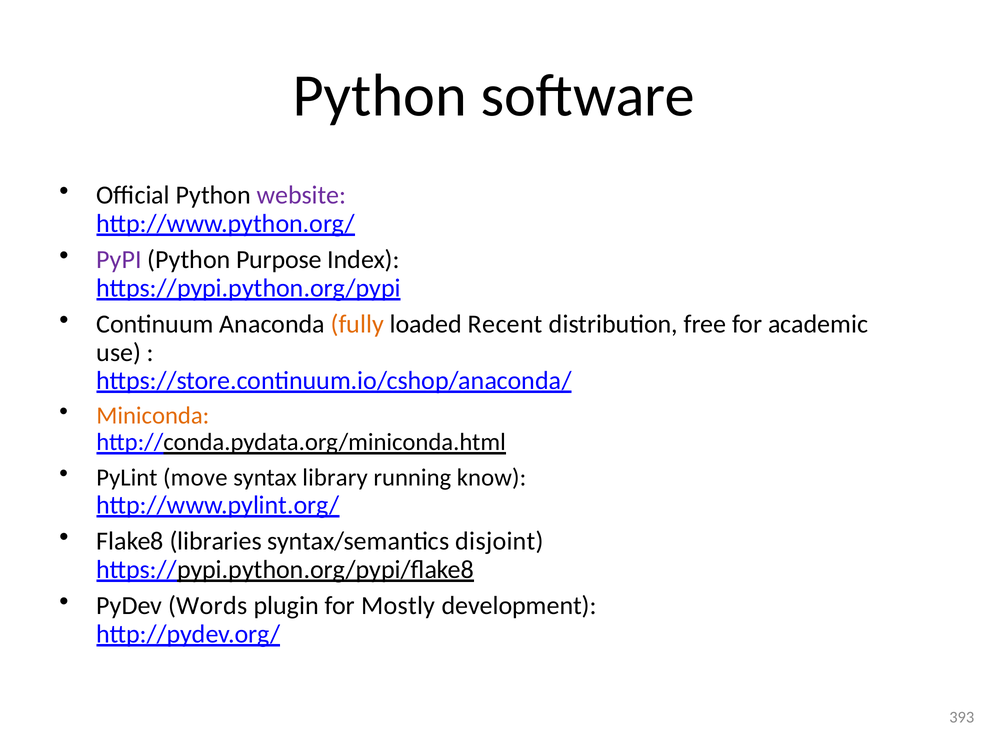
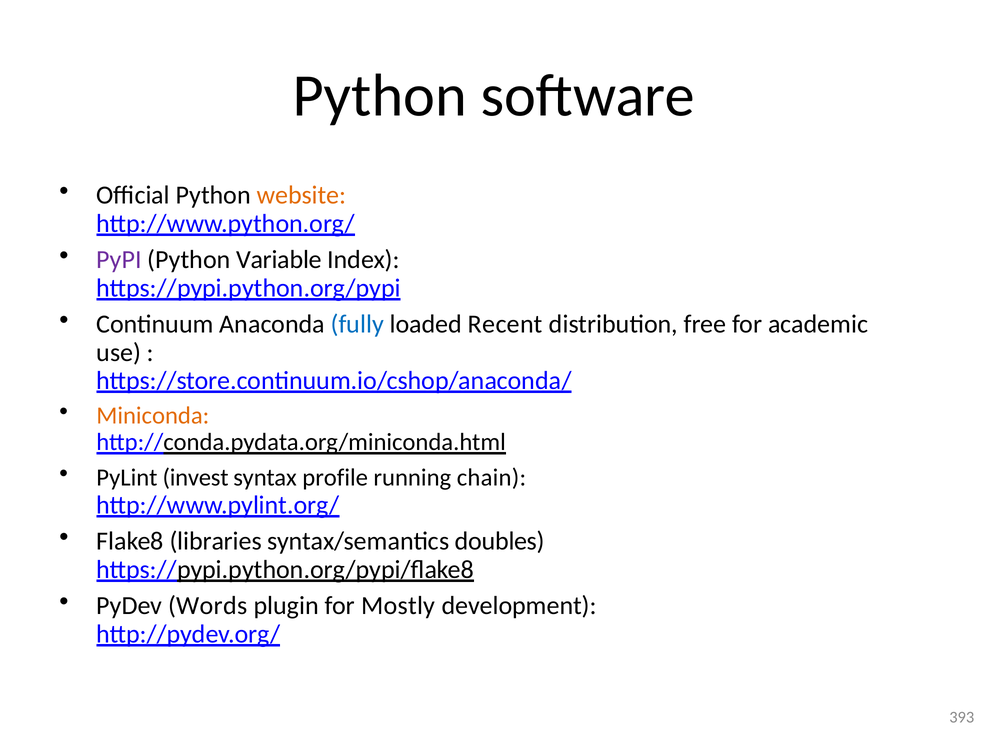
website colour: purple -> orange
Purpose: Purpose -> Variable
fully colour: orange -> blue
move: move -> invest
library: library -> profile
know: know -> chain
disjoint: disjoint -> doubles
